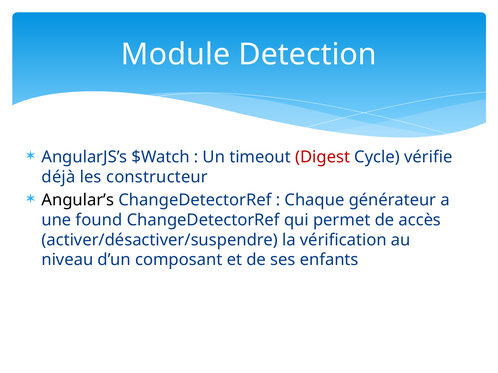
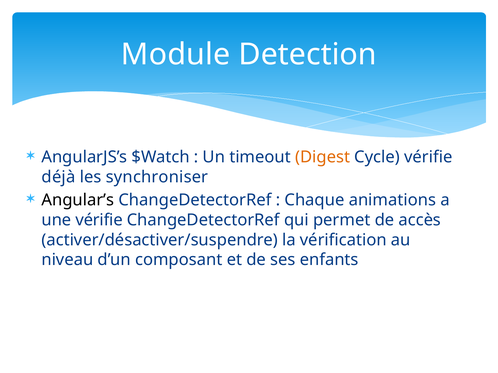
Digest colour: red -> orange
constructeur: constructeur -> synchroniser
générateur: générateur -> animations
une found: found -> vérifie
